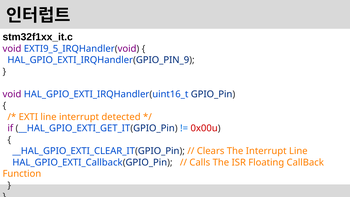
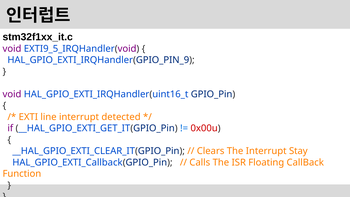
Interrupt Line: Line -> Stay
